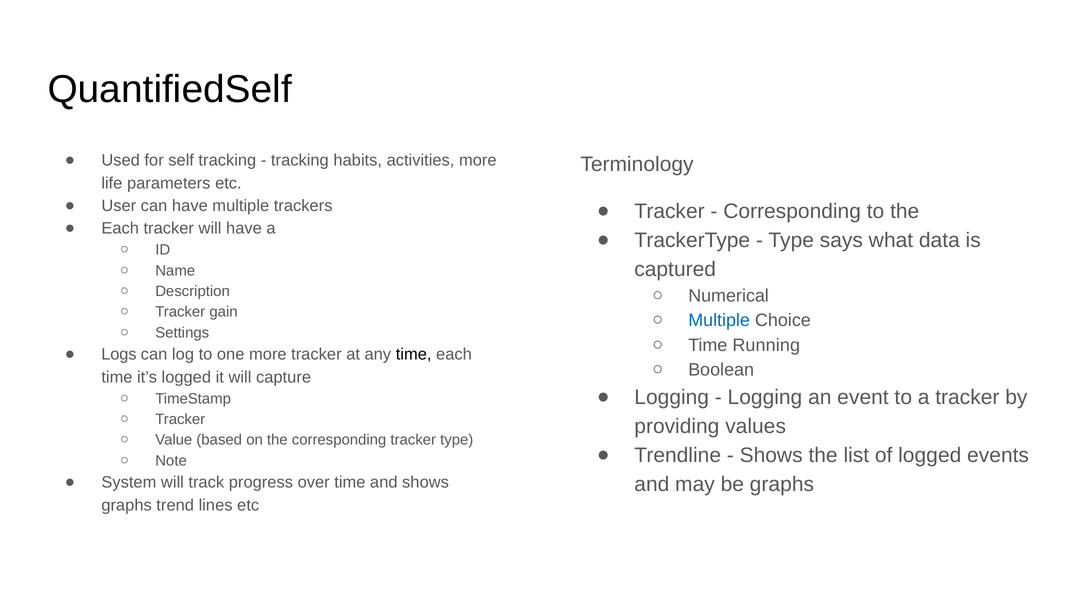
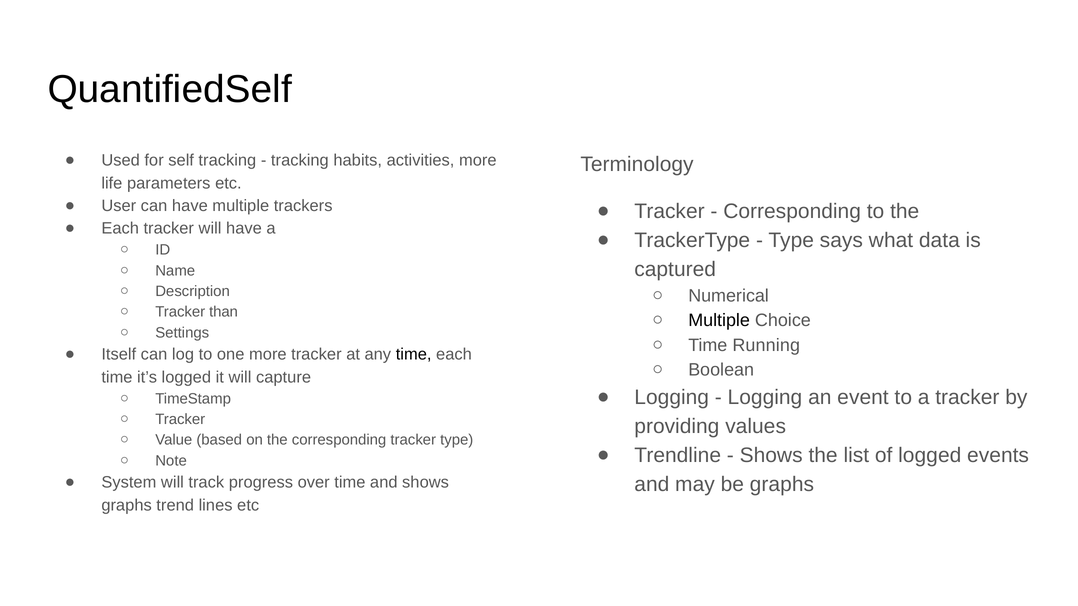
gain: gain -> than
Multiple at (719, 321) colour: blue -> black
Logs: Logs -> Itself
